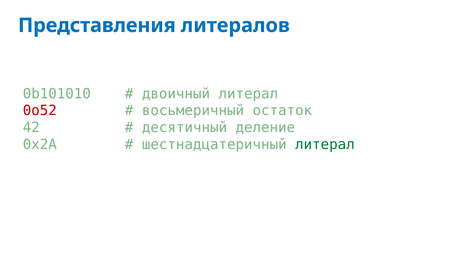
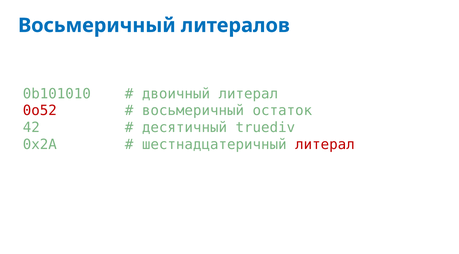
Представления at (97, 25): Представления -> Восьмеричный
деление: деление -> truediv
литерал at (325, 145) colour: green -> red
